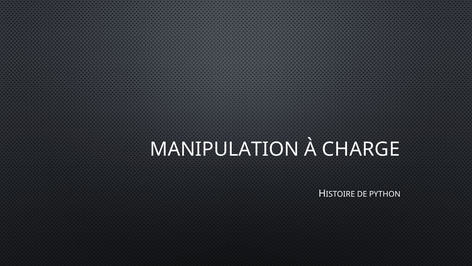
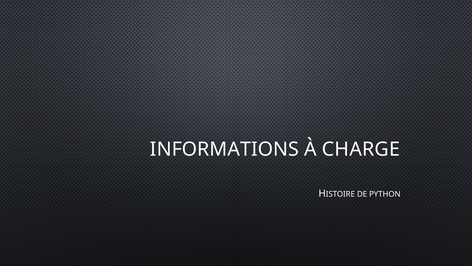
MANIPULATION: MANIPULATION -> INFORMATIONS
